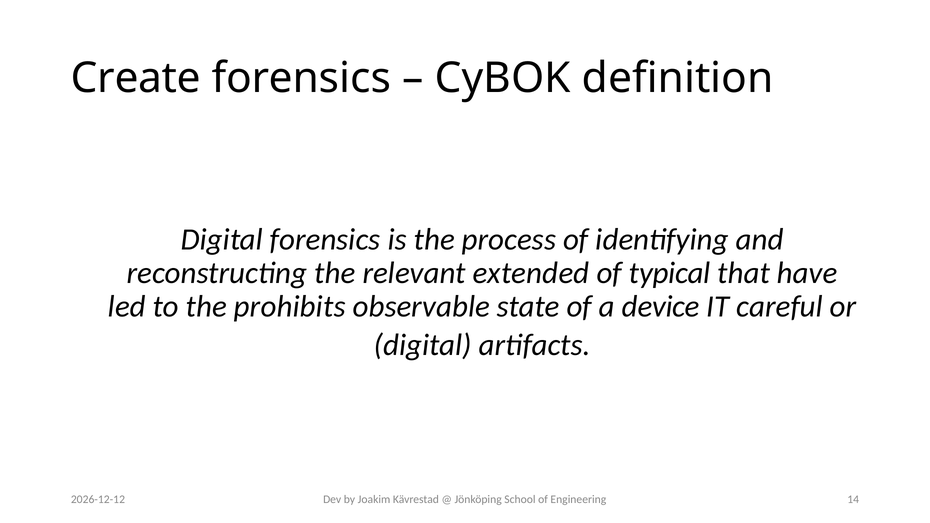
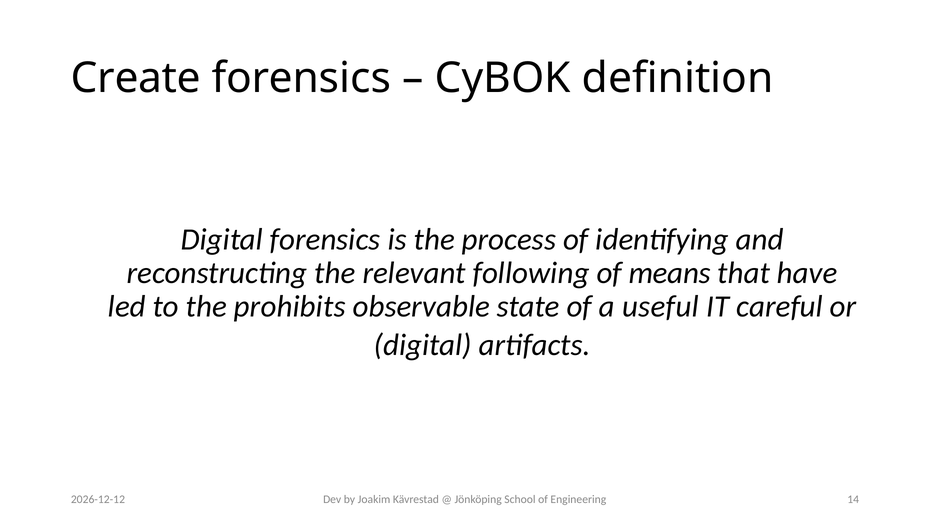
extended: extended -> following
typical: typical -> means
device: device -> useful
